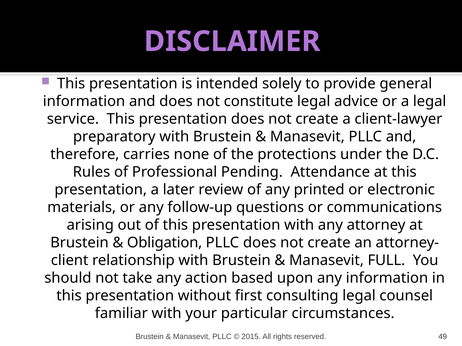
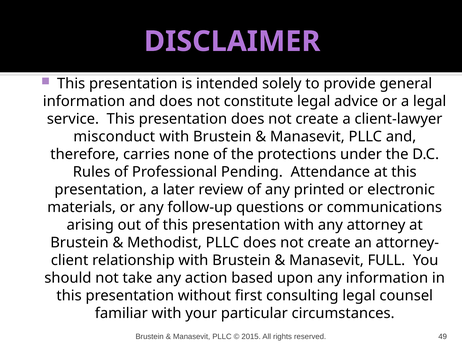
preparatory: preparatory -> misconduct
Obligation: Obligation -> Methodist
